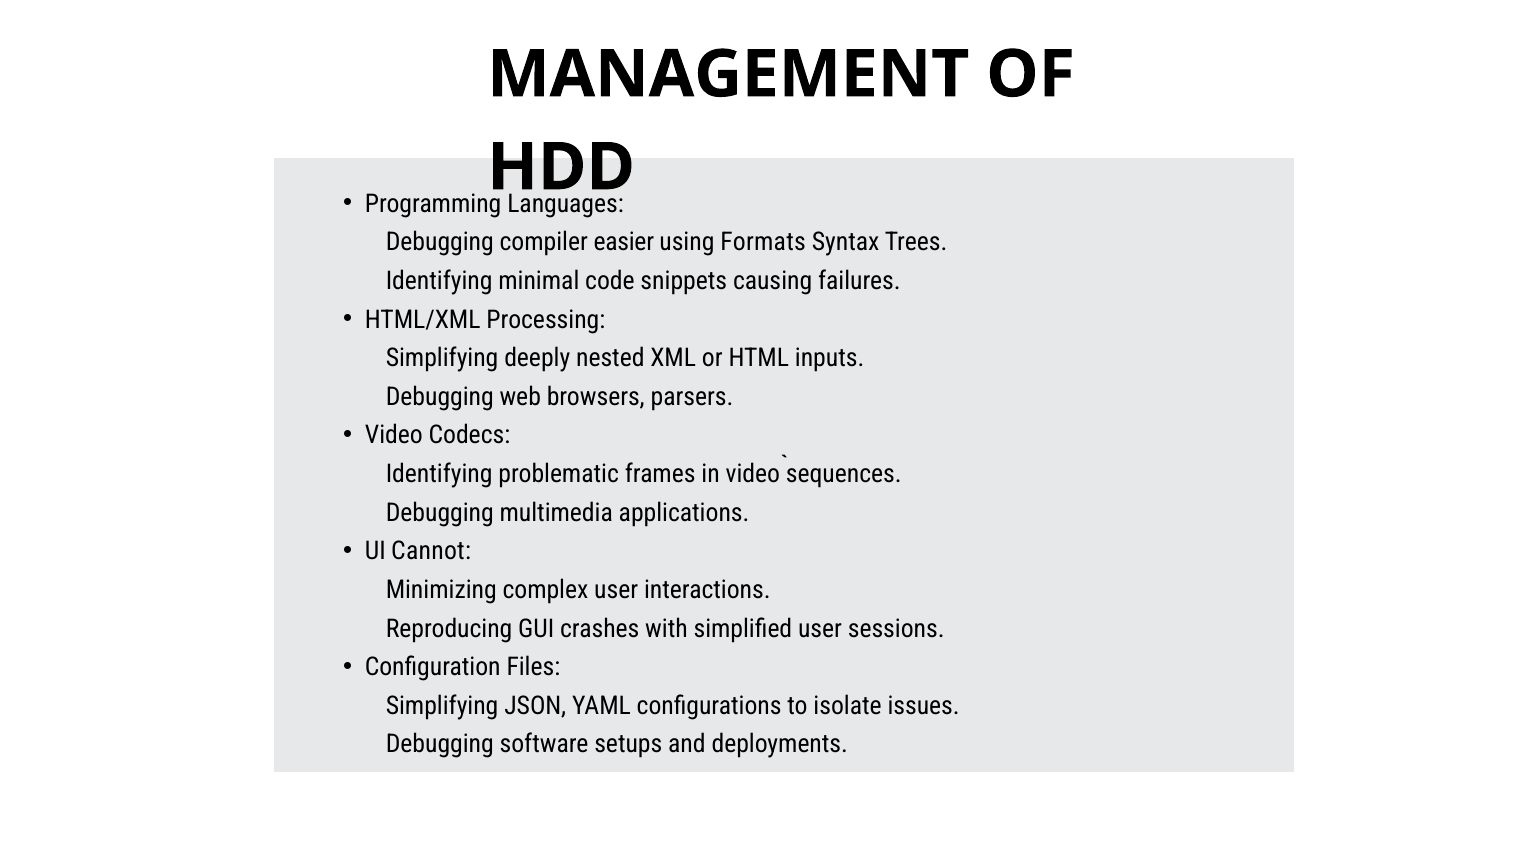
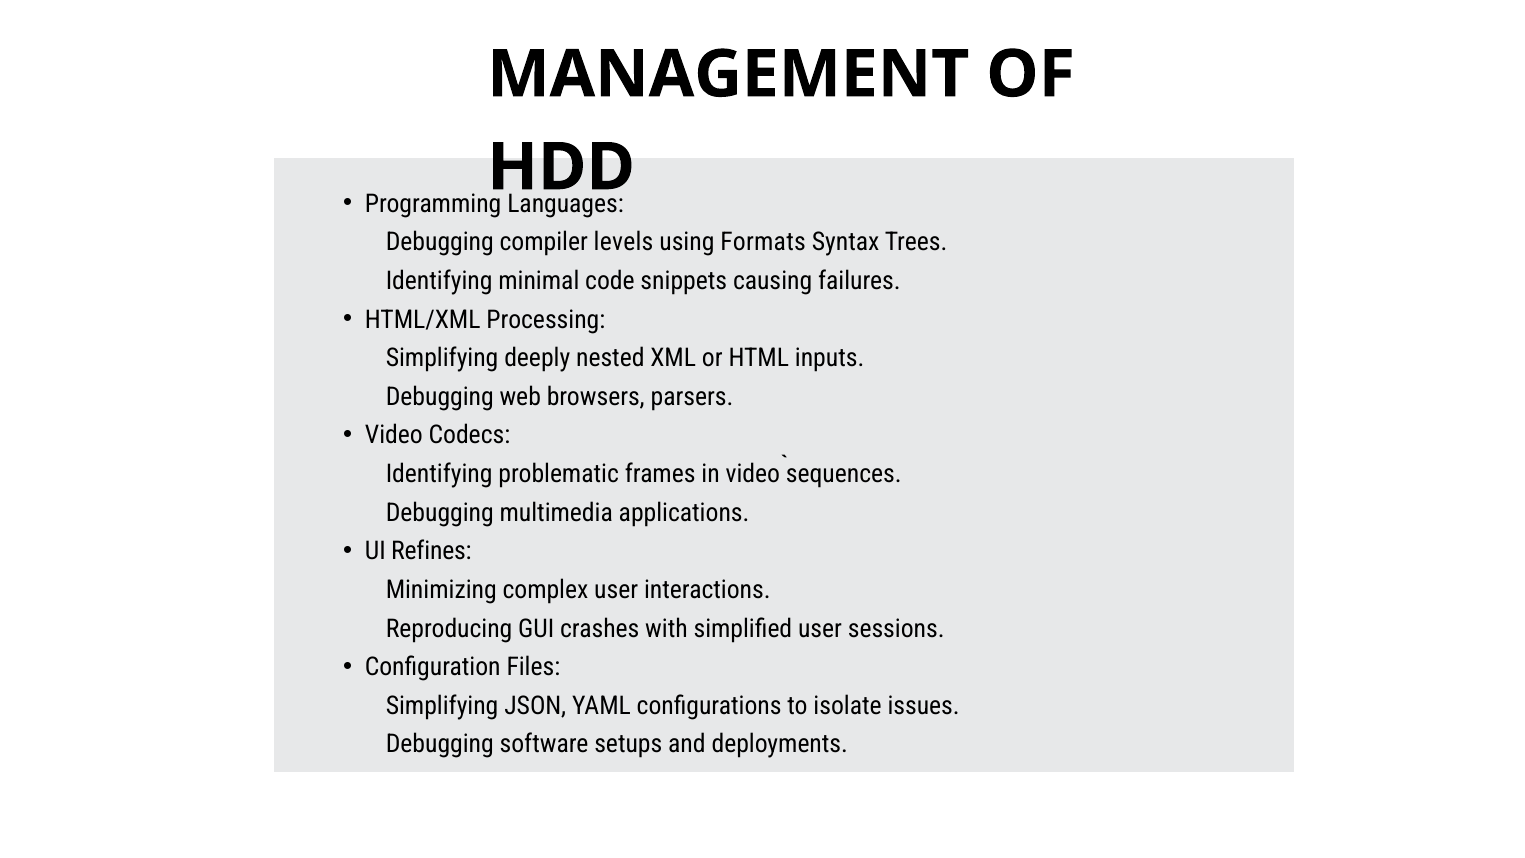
easier: easier -> levels
Cannot: Cannot -> Refines
